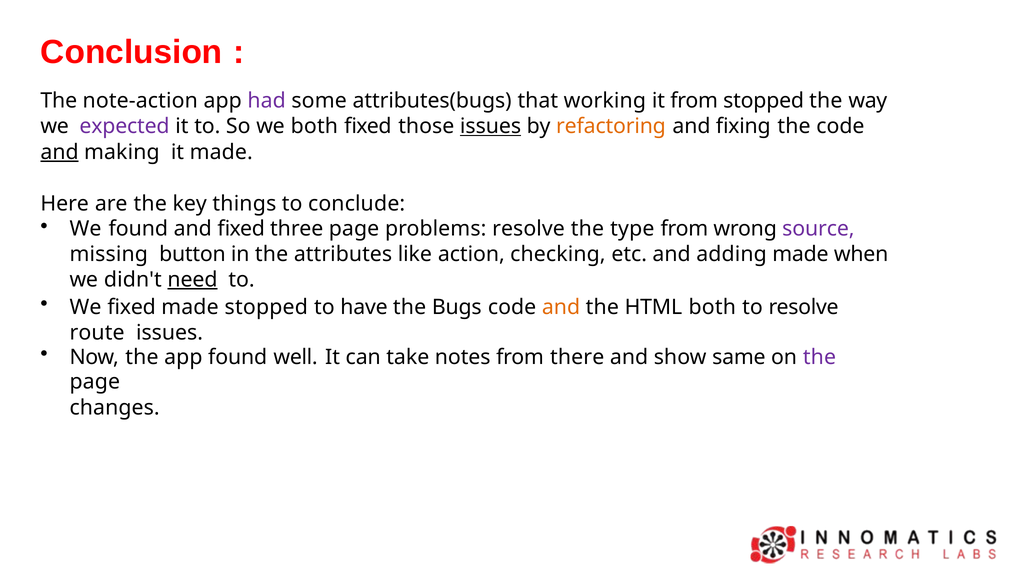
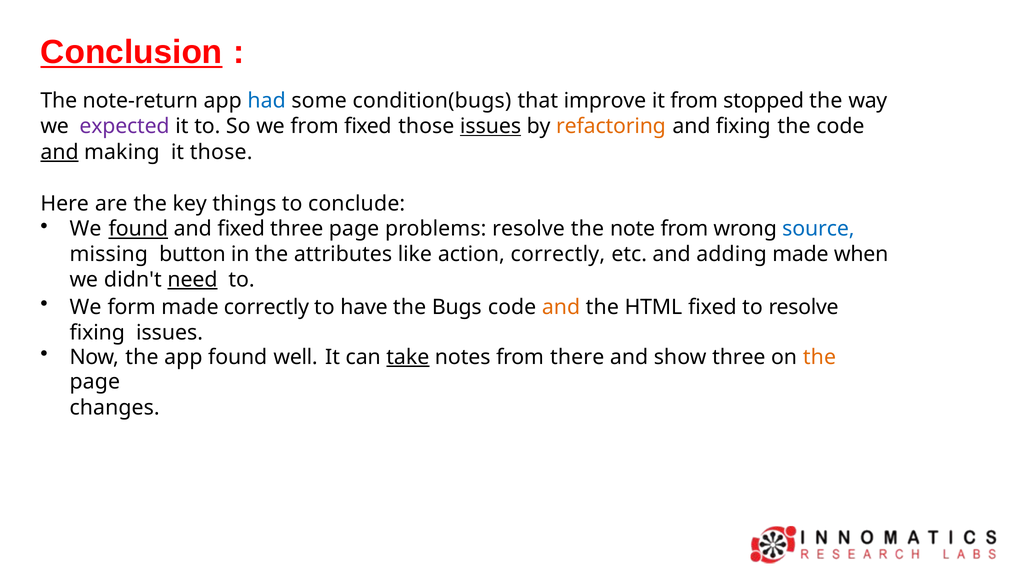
Conclusion underline: none -> present
note-action: note-action -> note-return
had colour: purple -> blue
attributes(bugs: attributes(bugs -> condition(bugs
working: working -> improve
we both: both -> from
it made: made -> those
found at (138, 229) underline: none -> present
type: type -> note
source colour: purple -> blue
action checking: checking -> correctly
We fixed: fixed -> form
made stopped: stopped -> correctly
HTML both: both -> fixed
route at (97, 333): route -> fixing
take underline: none -> present
show same: same -> three
the at (819, 357) colour: purple -> orange
